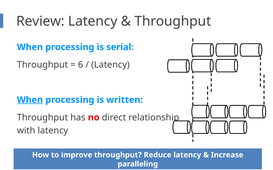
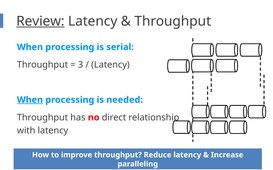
Review underline: none -> present
6: 6 -> 3
written: written -> needed
